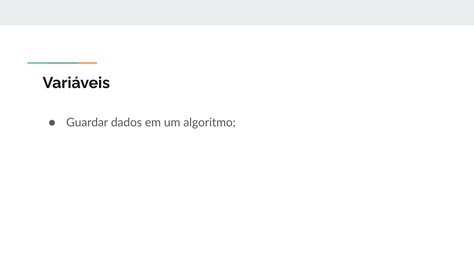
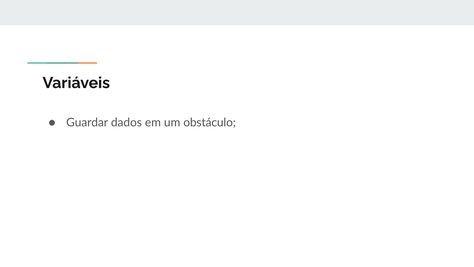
algoritmo: algoritmo -> obstáculo
